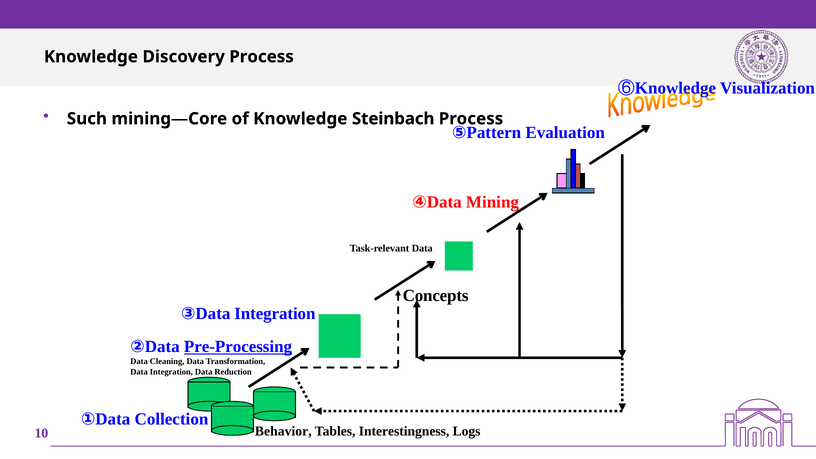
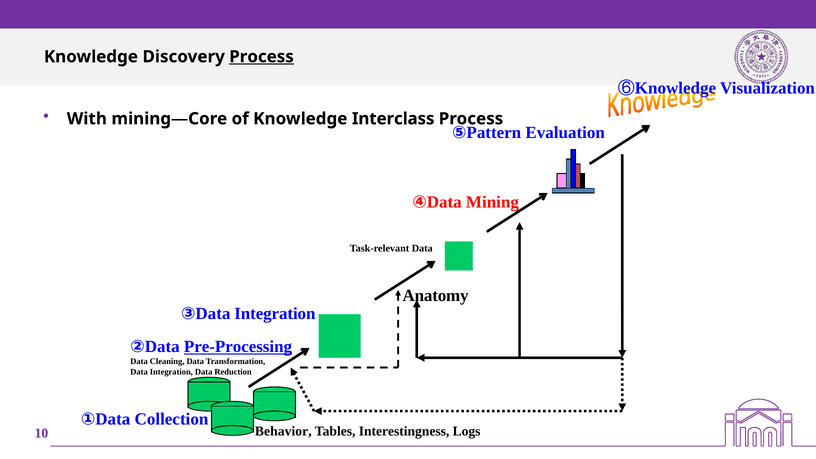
Process at (262, 57) underline: none -> present
Such: Such -> With
Steinbach: Steinbach -> Interclass
Concepts: Concepts -> Anatomy
